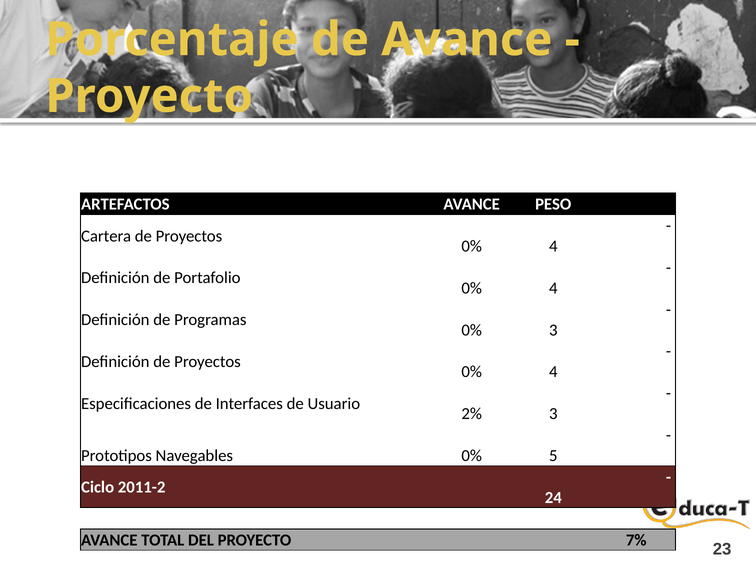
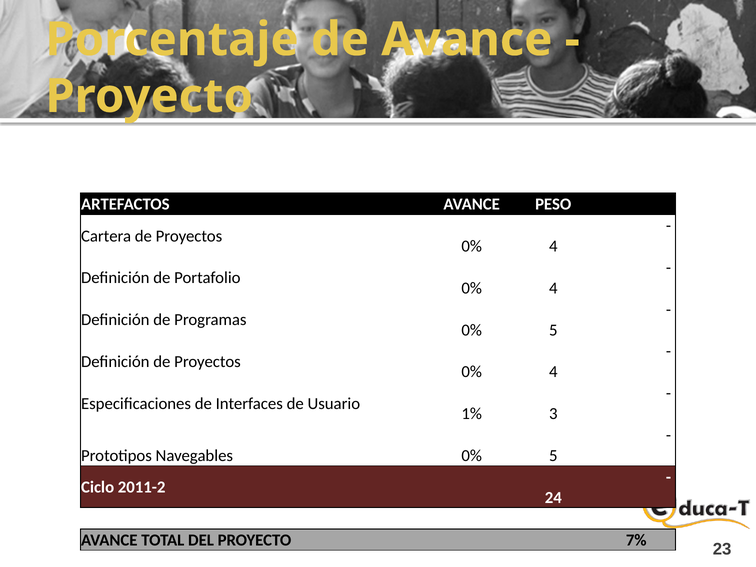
3 at (553, 330): 3 -> 5
2%: 2% -> 1%
